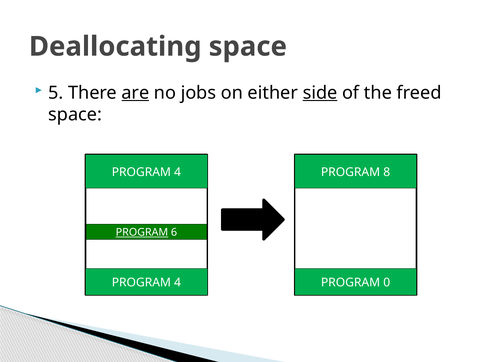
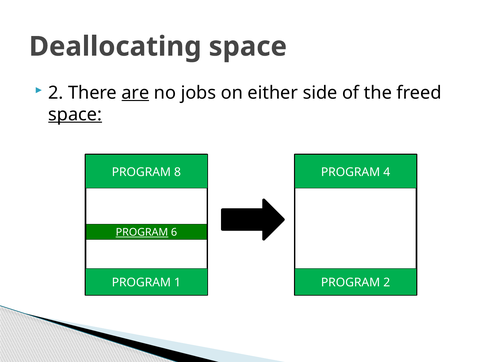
5 at (56, 93): 5 -> 2
side underline: present -> none
space at (75, 115) underline: none -> present
4 at (178, 172): 4 -> 8
8: 8 -> 4
4 at (178, 283): 4 -> 1
PROGRAM 0: 0 -> 2
